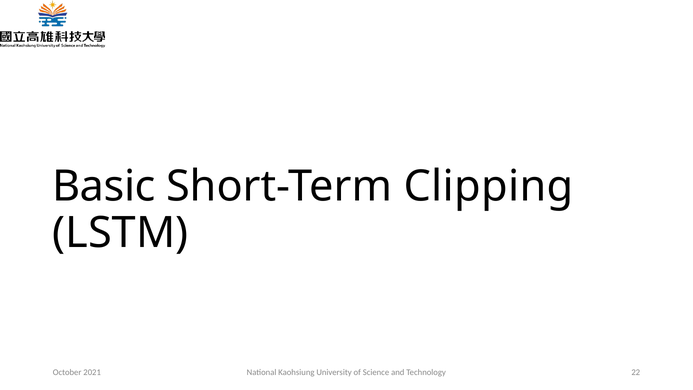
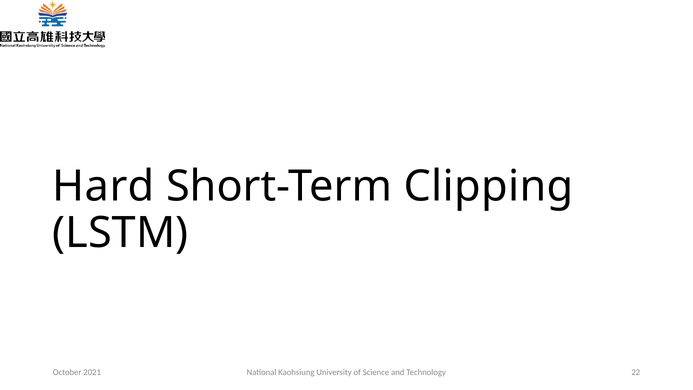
Basic: Basic -> Hard
